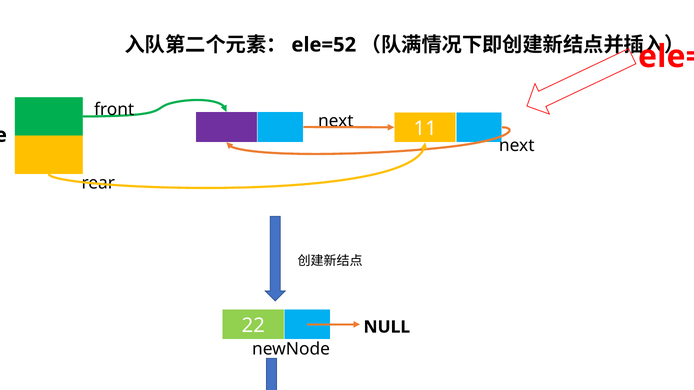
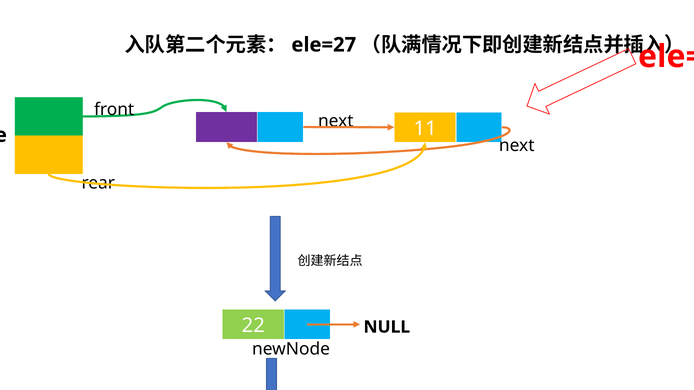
ele=52: ele=52 -> ele=27
